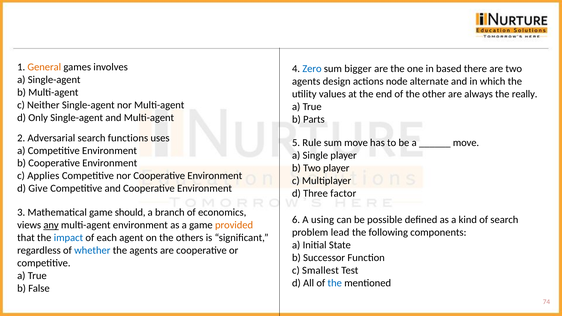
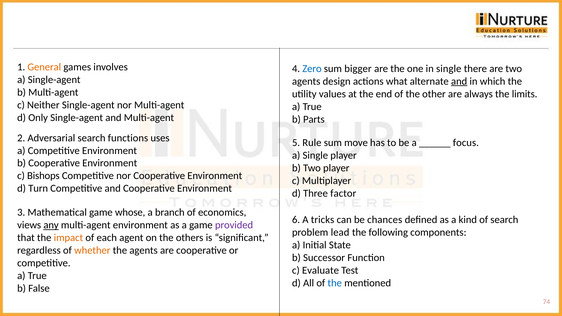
in based: based -> single
node: node -> what
and at (459, 81) underline: none -> present
really: really -> limits
move at (466, 143): move -> focus
Applies: Applies -> Bishops
Give: Give -> Turn
should: should -> whose
using: using -> tricks
possible: possible -> chances
provided colour: orange -> purple
impact colour: blue -> orange
whether colour: blue -> orange
Smallest: Smallest -> Evaluate
